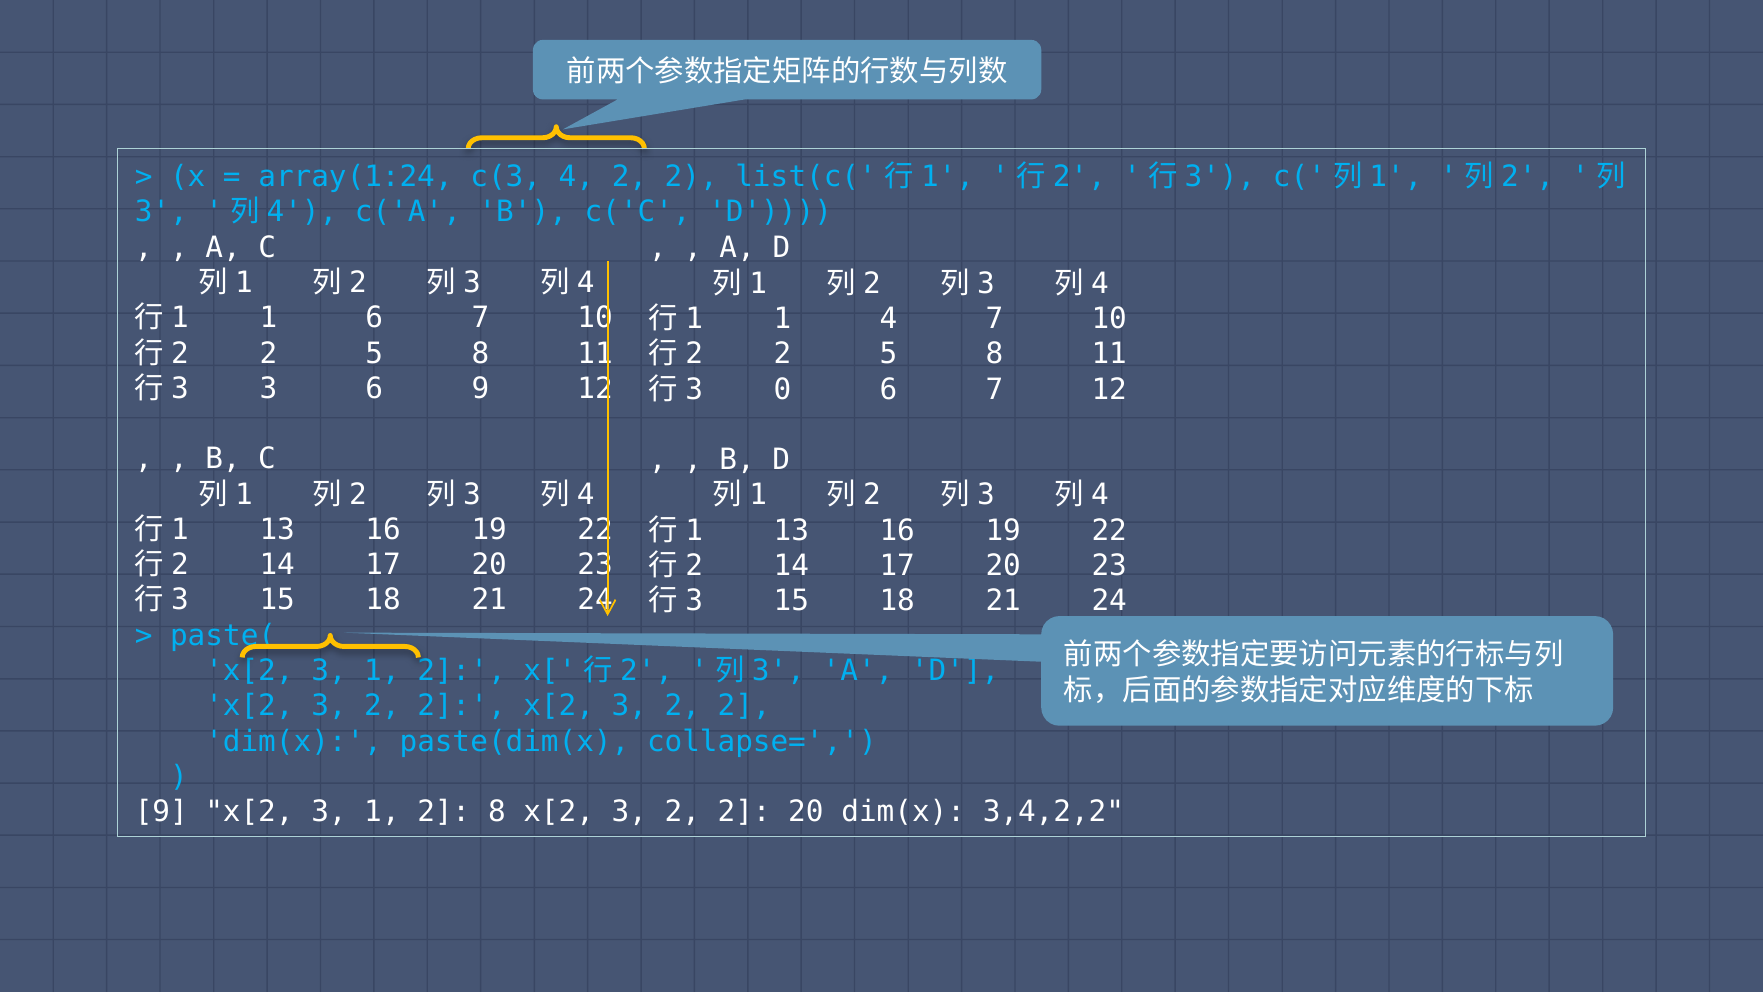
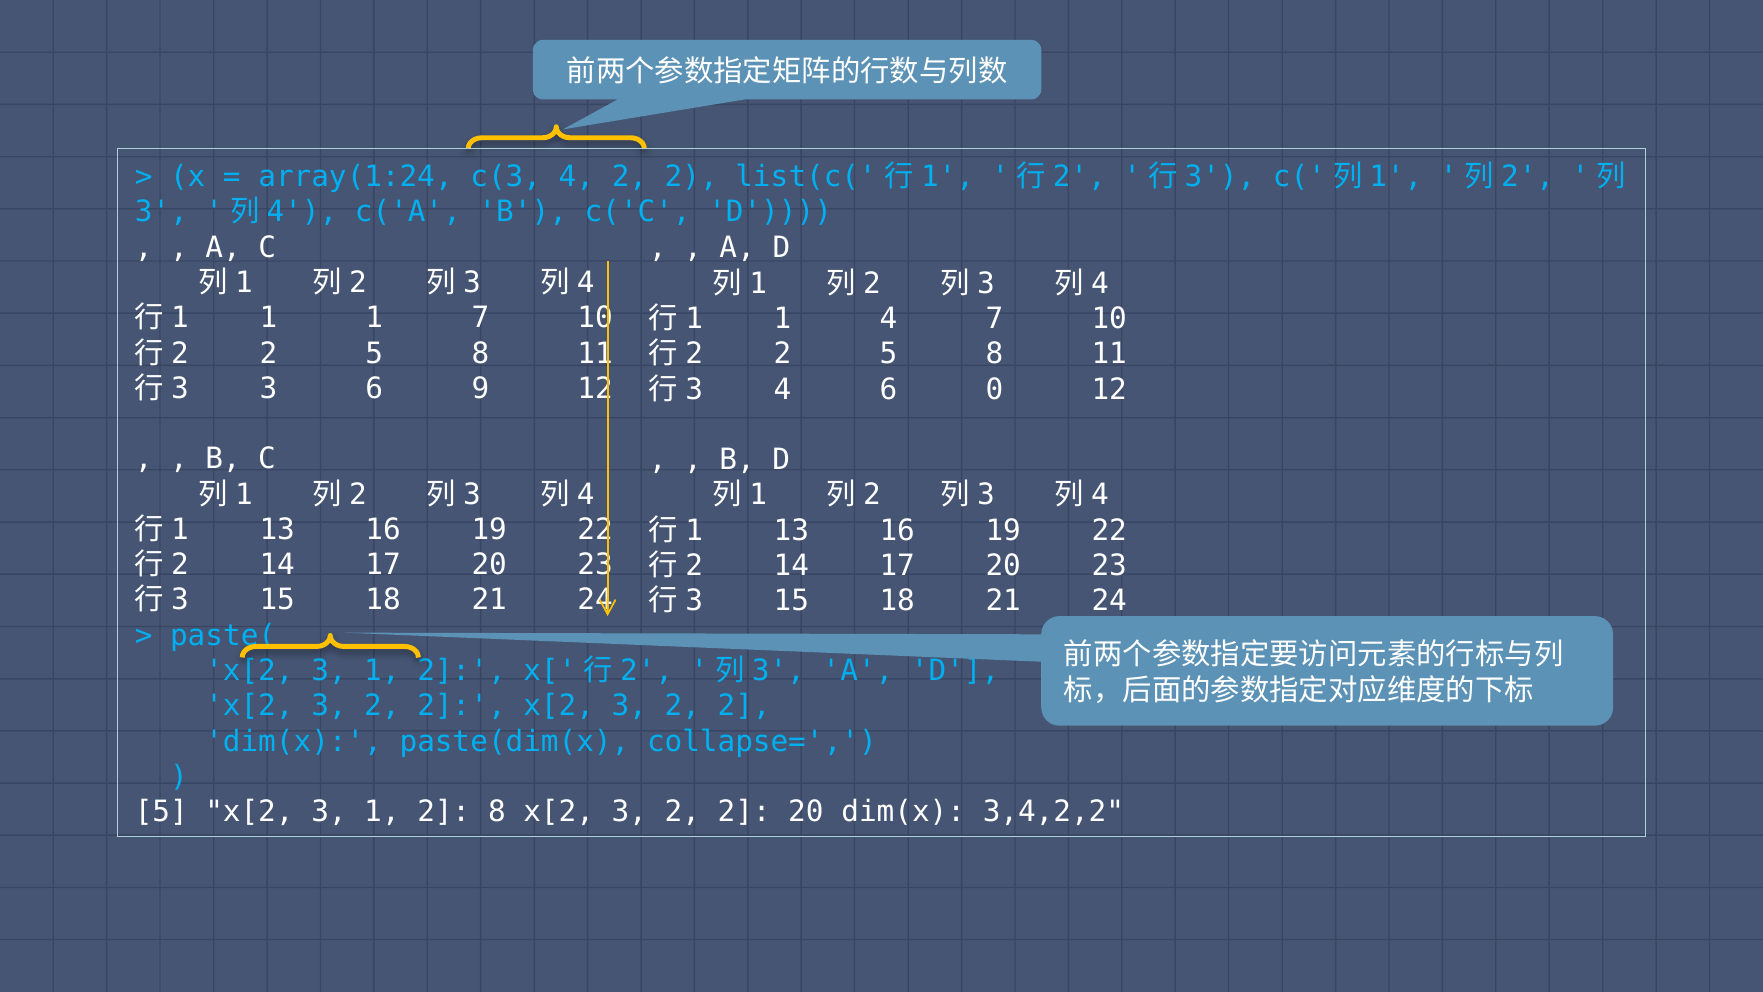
1 6: 6 -> 1
0 at (783, 389): 0 -> 4
7 at (994, 389): 7 -> 0
9 at (161, 812): 9 -> 5
